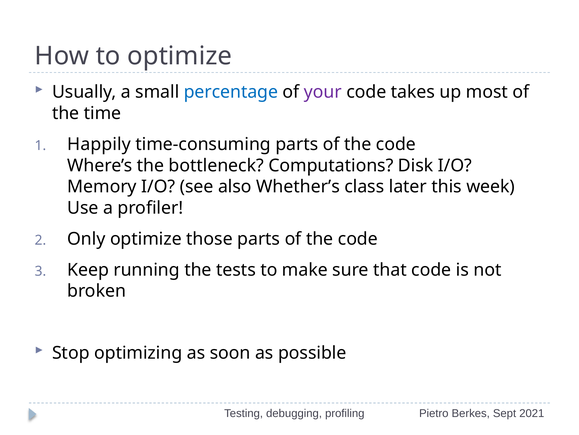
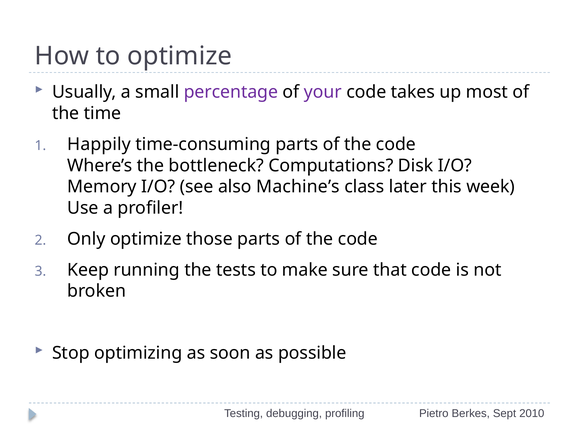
percentage colour: blue -> purple
Whether’s: Whether’s -> Machine’s
2021: 2021 -> 2010
